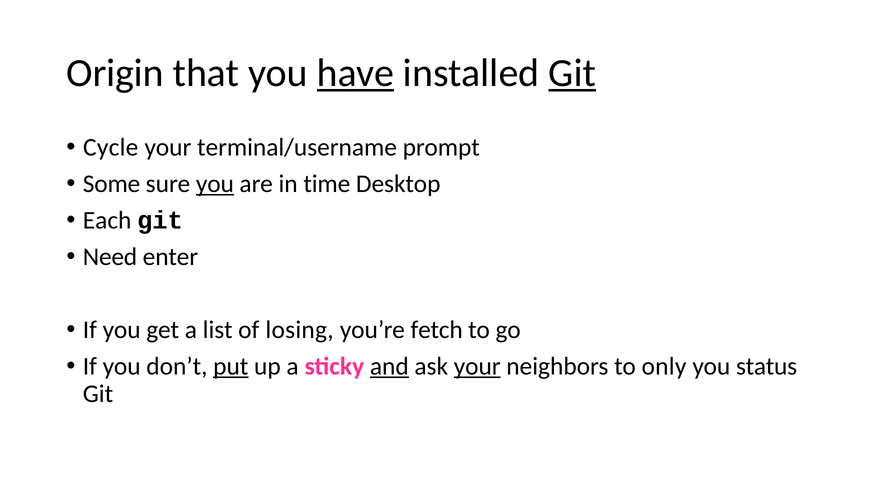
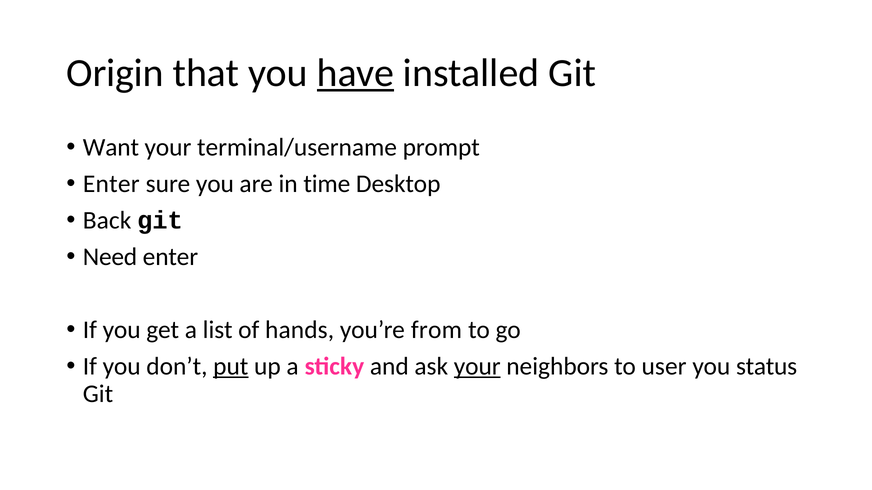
Git at (572, 73) underline: present -> none
Cycle: Cycle -> Want
Some at (112, 184): Some -> Enter
you at (215, 184) underline: present -> none
Each: Each -> Back
losing: losing -> hands
fetch: fetch -> from
and underline: present -> none
only: only -> user
